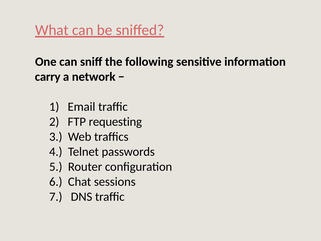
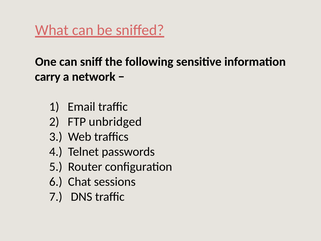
requesting: requesting -> unbridged
